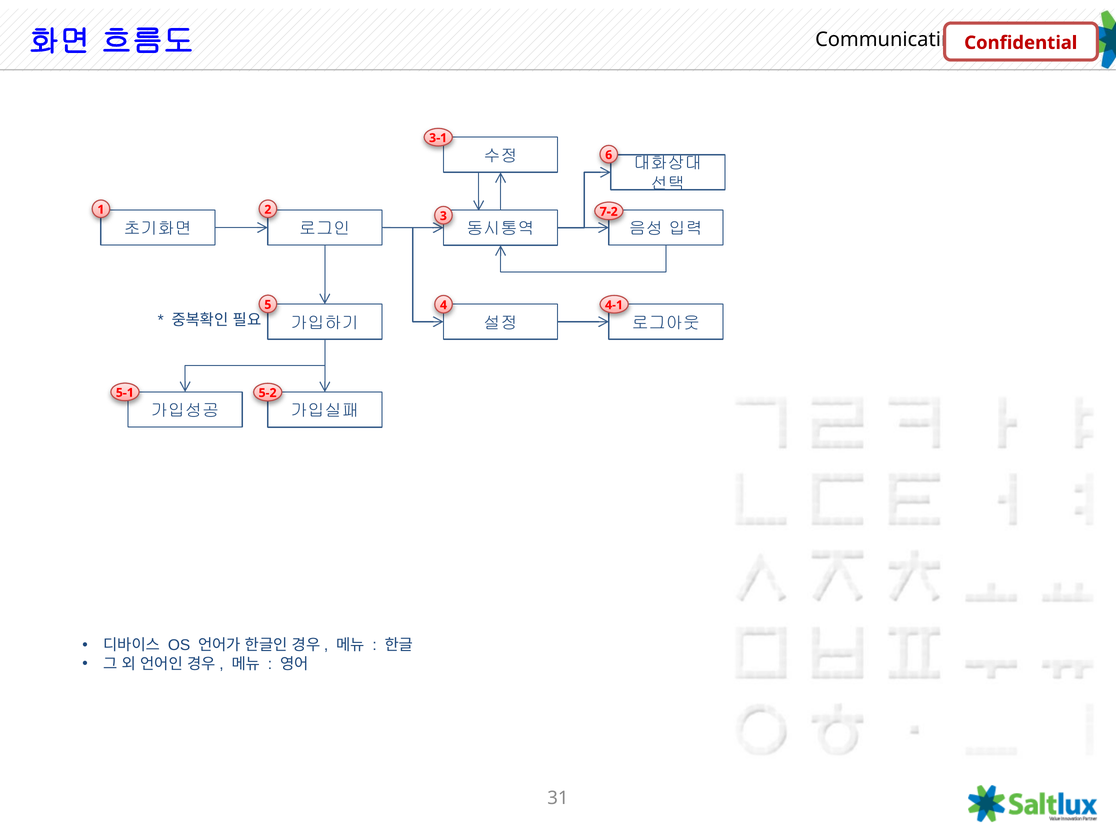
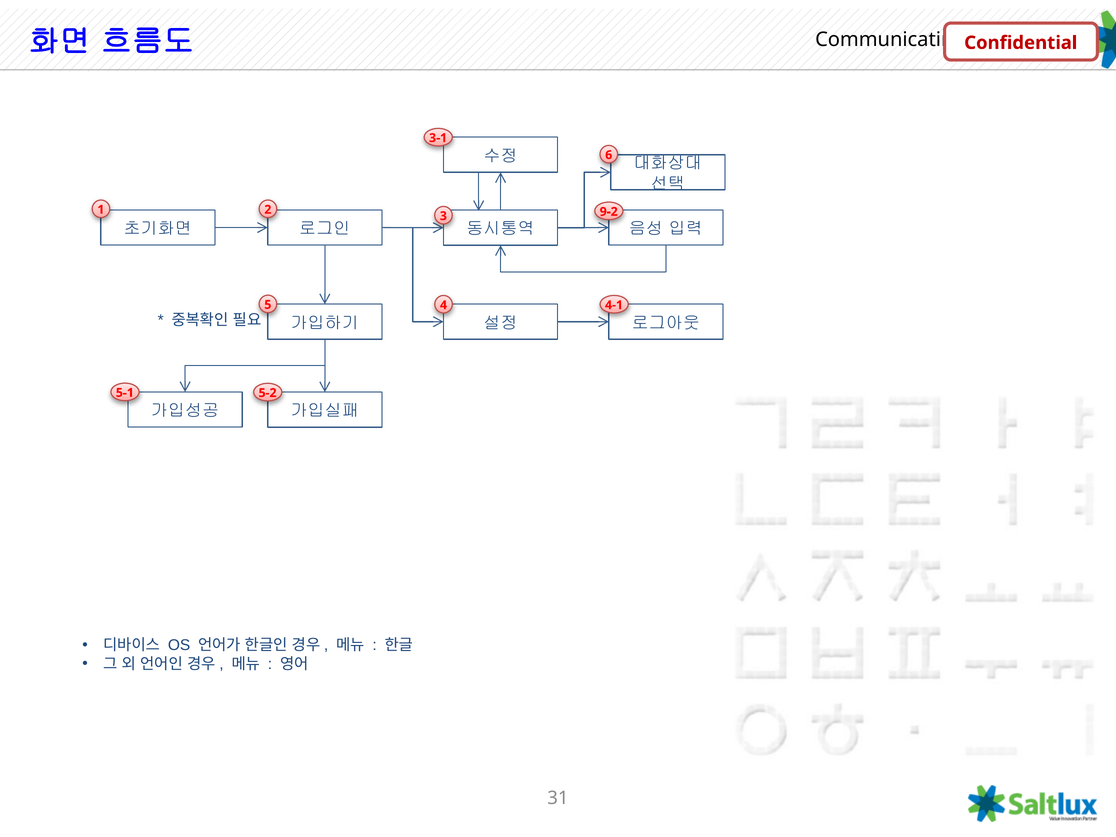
7-2: 7-2 -> 9-2
